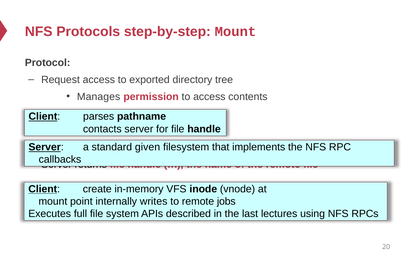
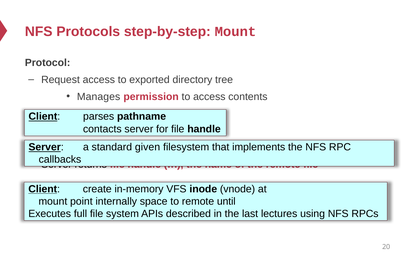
writes: writes -> space
jobs: jobs -> until
